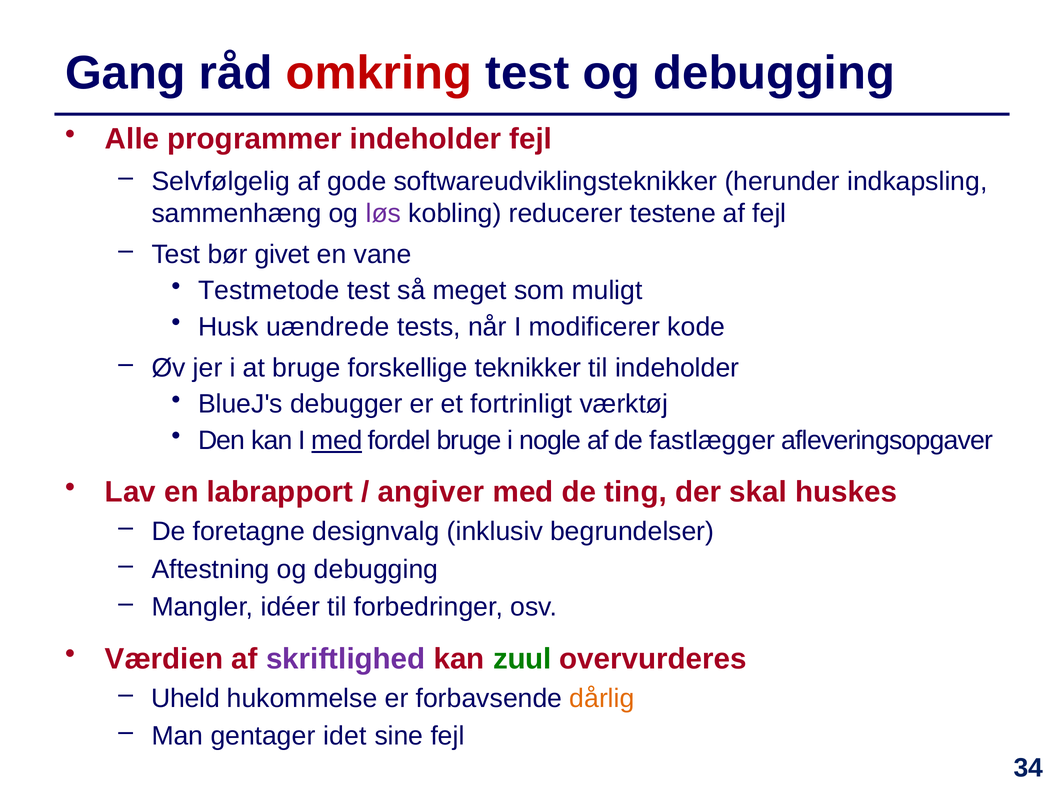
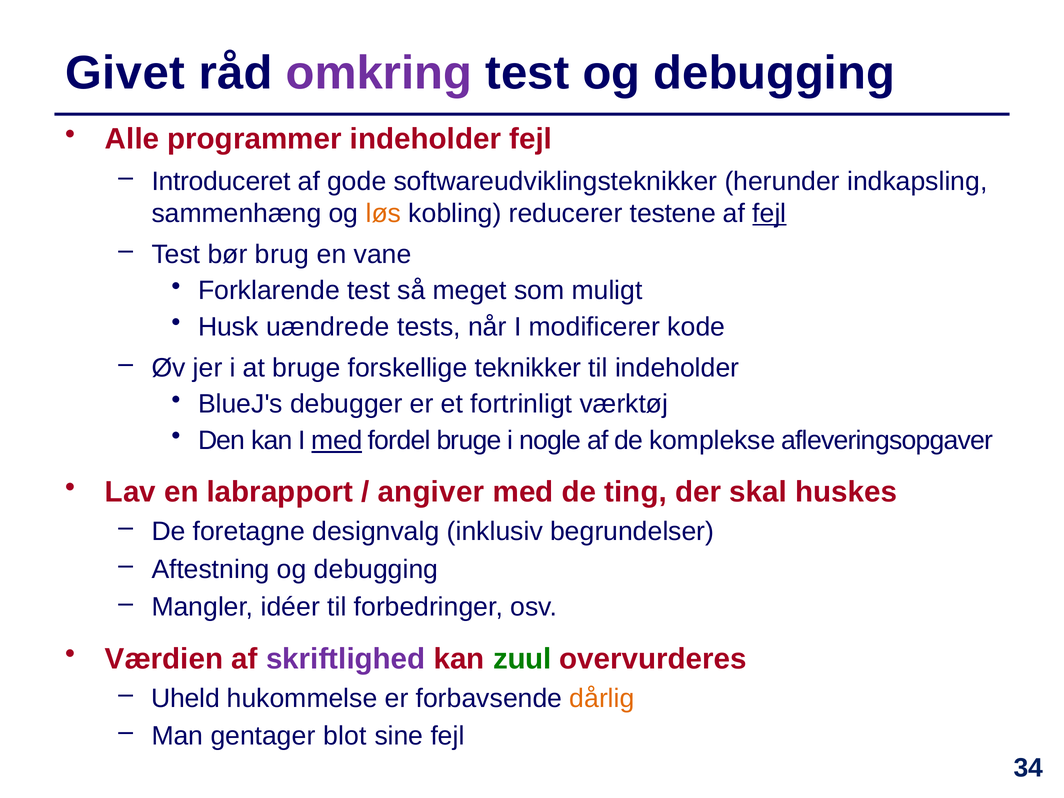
Gang: Gang -> Givet
omkring colour: red -> purple
Selvfølgelig: Selvfølgelig -> Introduceret
løs colour: purple -> orange
fejl at (769, 213) underline: none -> present
givet: givet -> brug
Testmetode: Testmetode -> Forklarende
fastlægger: fastlægger -> komplekse
idet: idet -> blot
